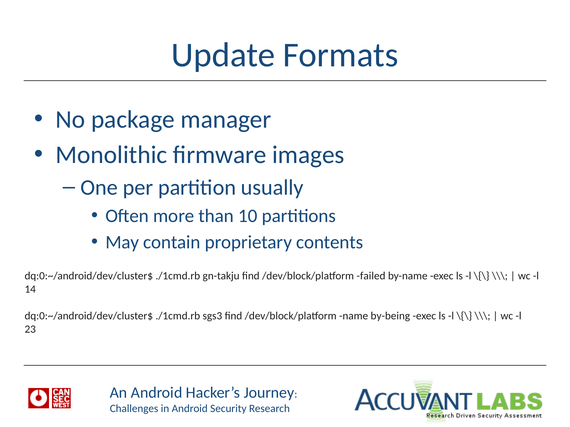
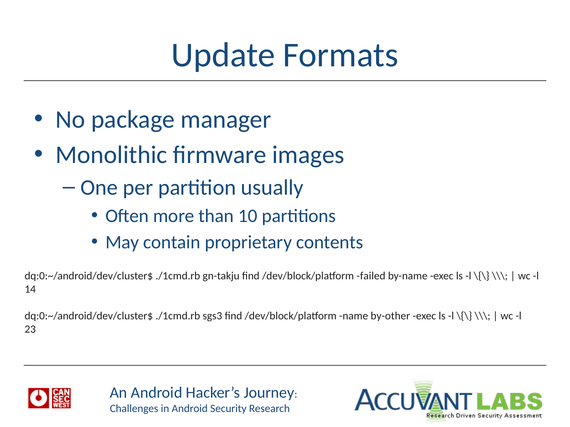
by-being: by-being -> by-other
